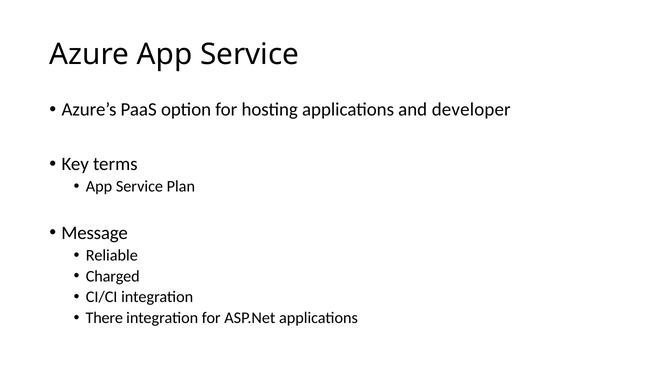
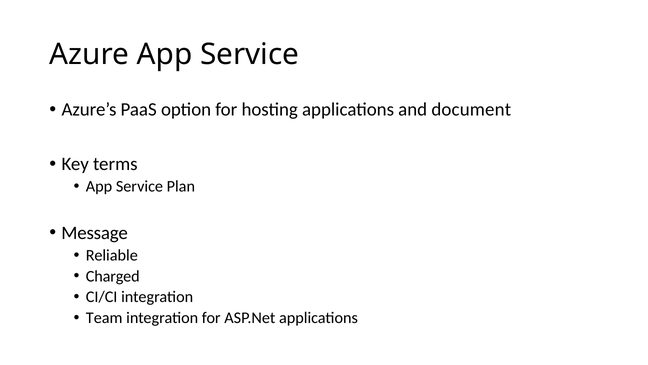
developer: developer -> document
There: There -> Team
